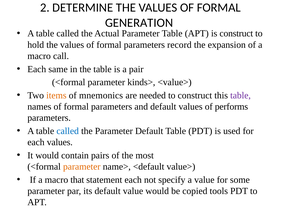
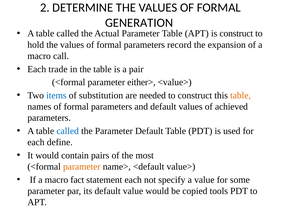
same: same -> trade
kinds>: kinds> -> either>
items colour: orange -> blue
mnemonics: mnemonics -> substitution
table at (240, 95) colour: purple -> orange
performs: performs -> achieved
each values: values -> define
that: that -> fact
